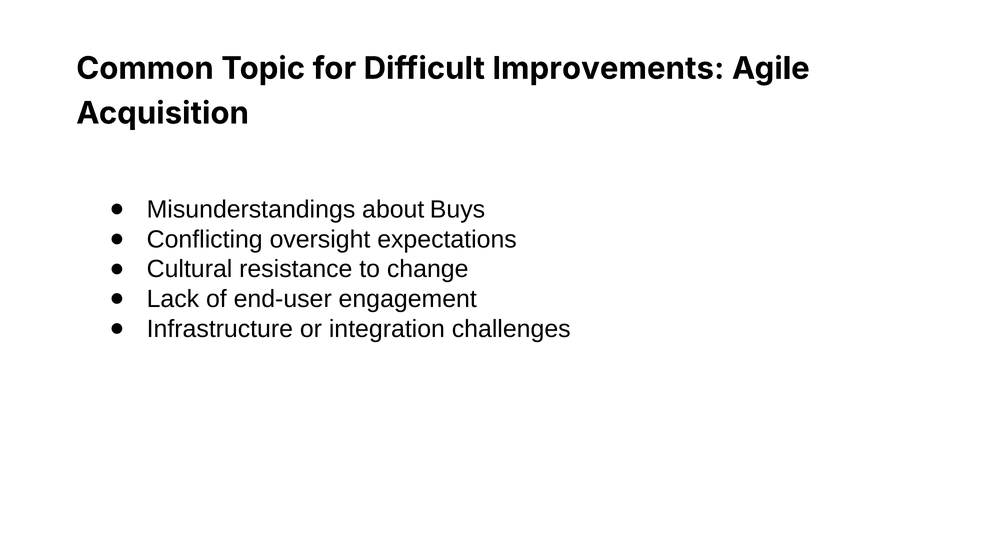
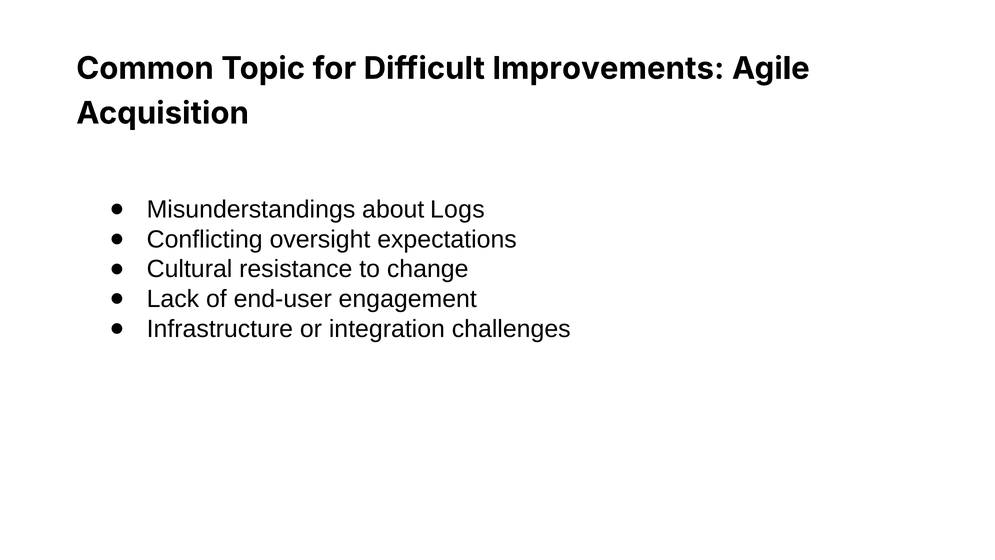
Buys: Buys -> Logs
